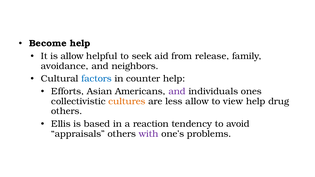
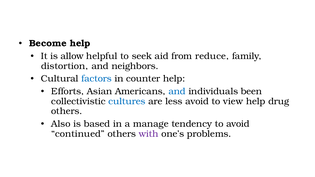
release: release -> reduce
avoidance: avoidance -> distortion
and at (177, 91) colour: purple -> blue
ones: ones -> been
cultures colour: orange -> blue
less allow: allow -> avoid
Ellis: Ellis -> Also
reaction: reaction -> manage
appraisals: appraisals -> continued
